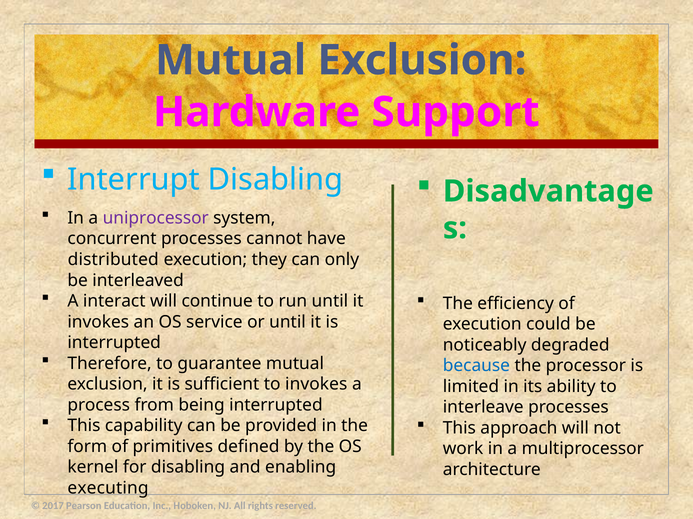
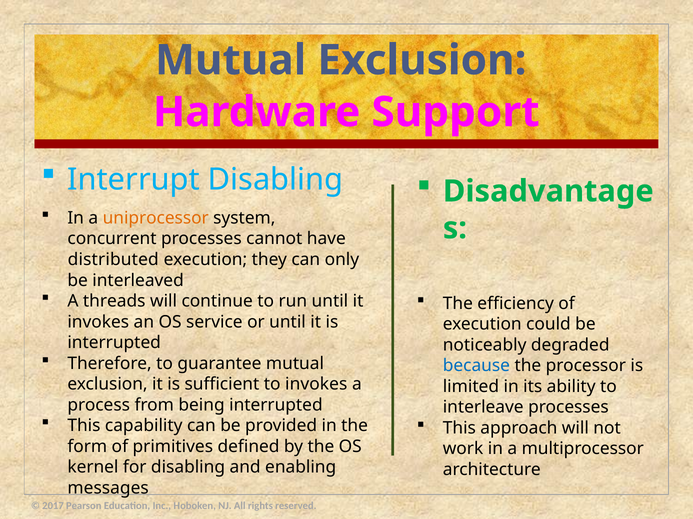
uniprocessor colour: purple -> orange
interact: interact -> threads
executing: executing -> messages
